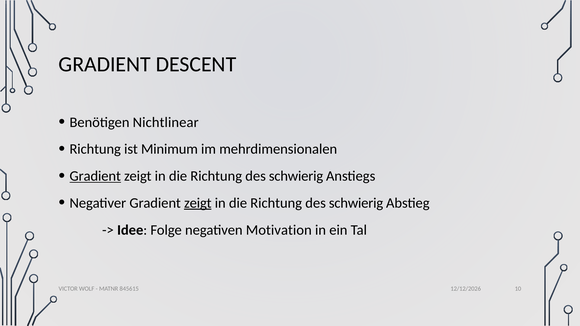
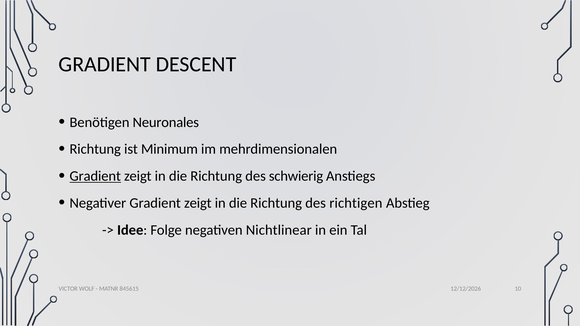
Nichtlinear: Nichtlinear -> Neuronales
zeigt at (198, 203) underline: present -> none
schwierig at (356, 203): schwierig -> richtigen
Motivation: Motivation -> Nichtlinear
